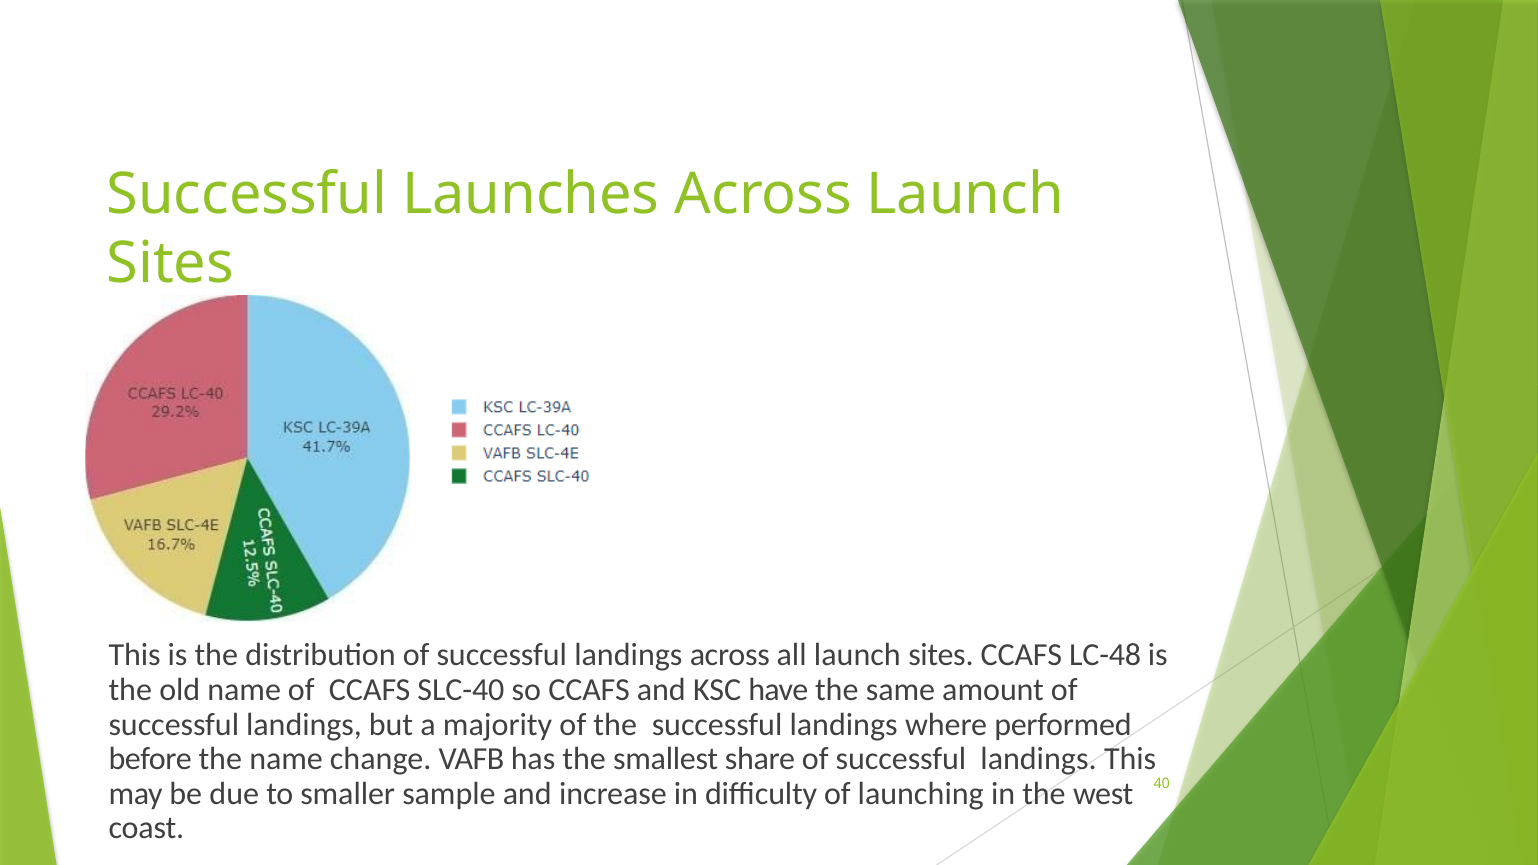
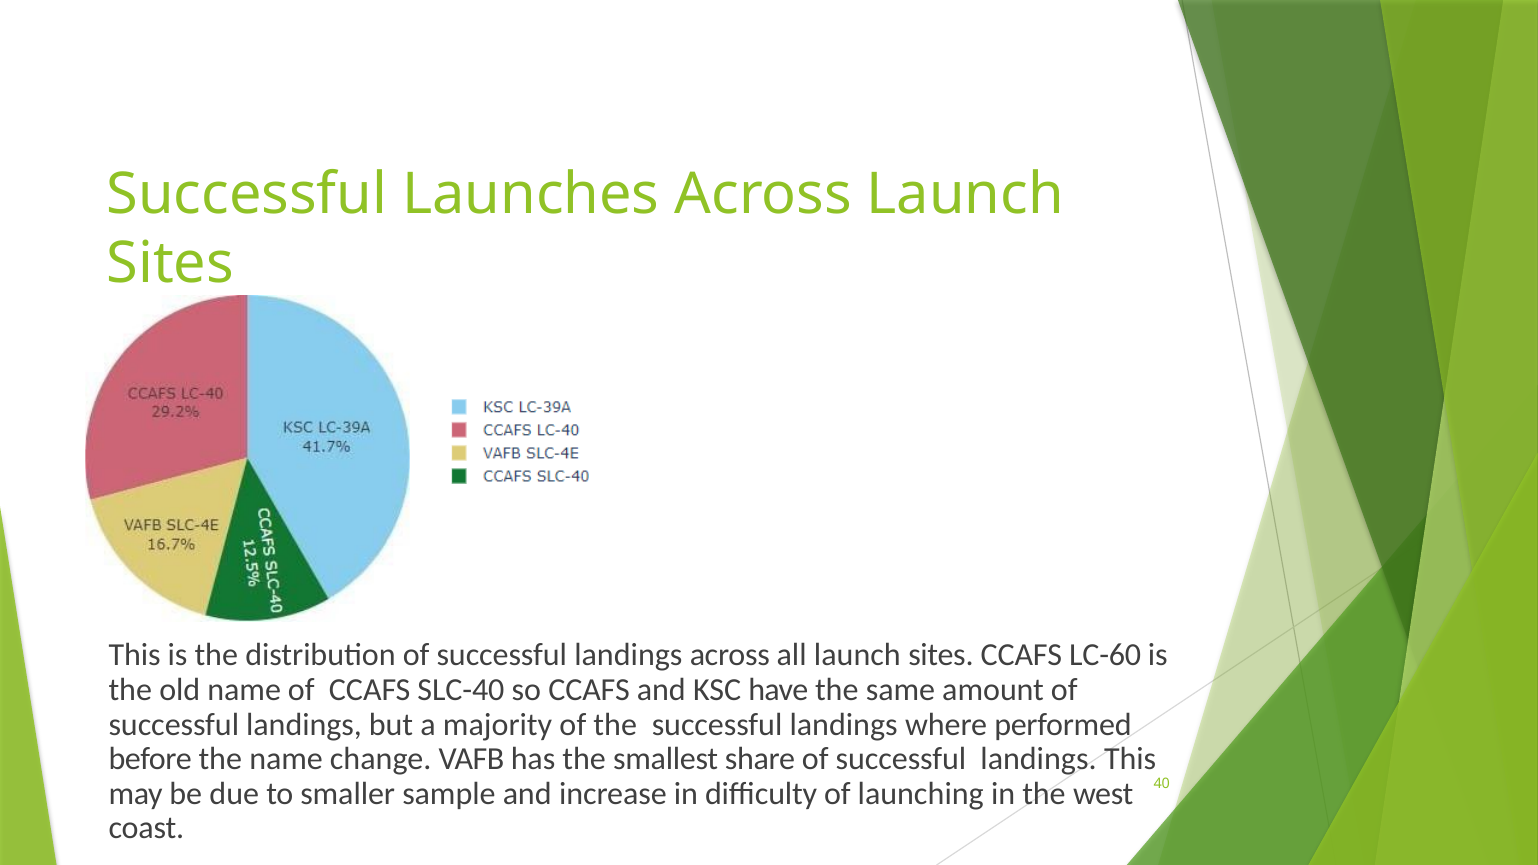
LC-48: LC-48 -> LC-60
